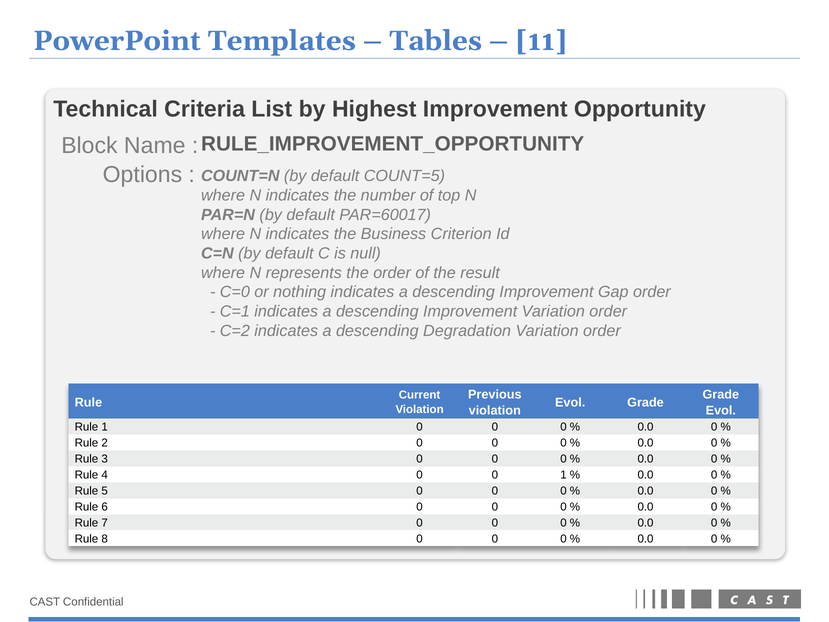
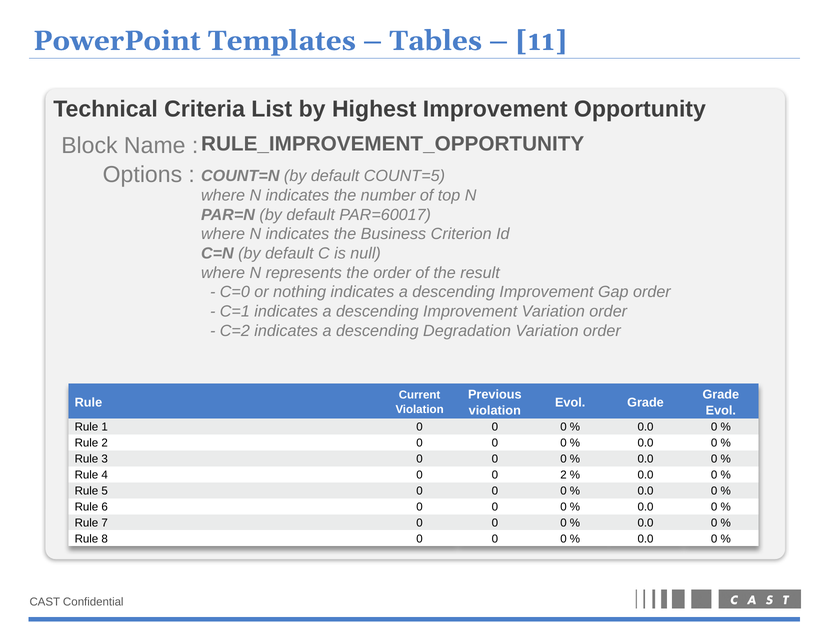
0 1: 1 -> 2
